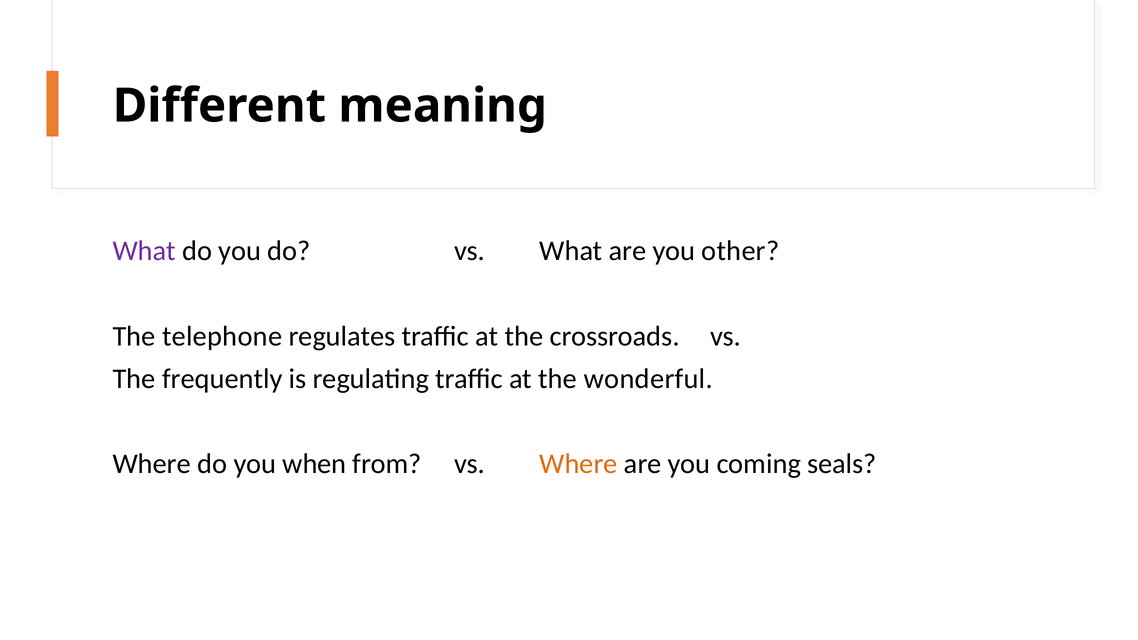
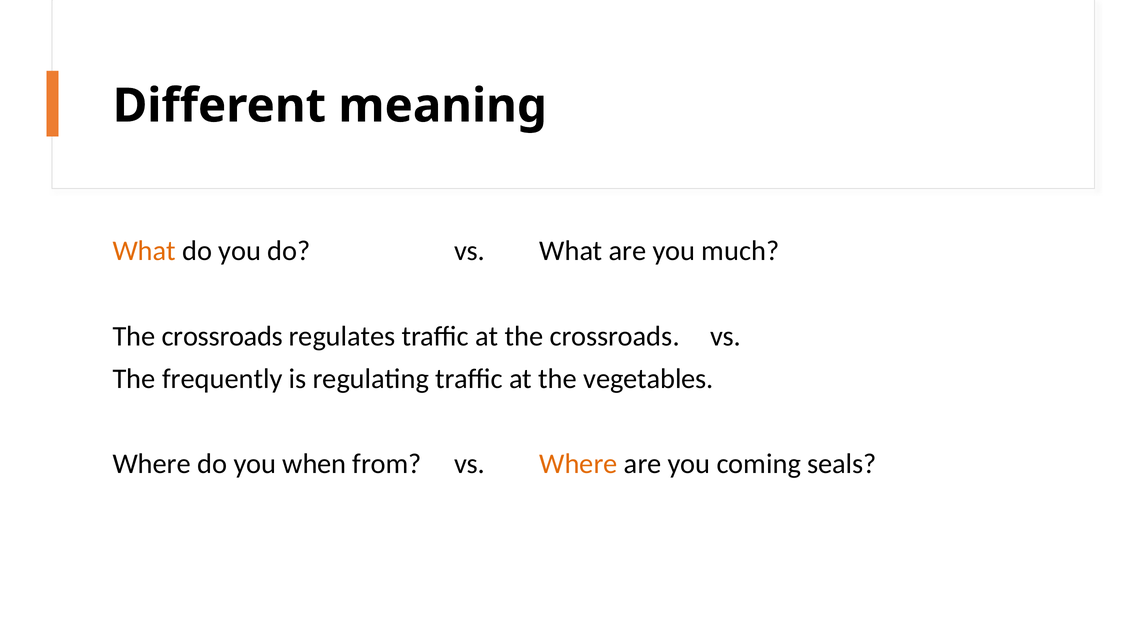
What at (144, 251) colour: purple -> orange
other: other -> much
telephone at (222, 336): telephone -> crossroads
wonderful: wonderful -> vegetables
